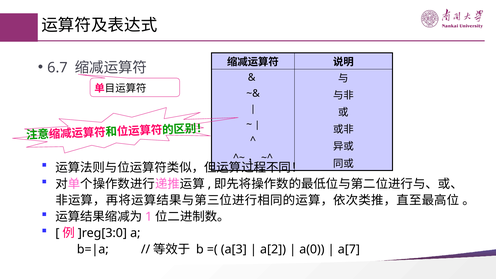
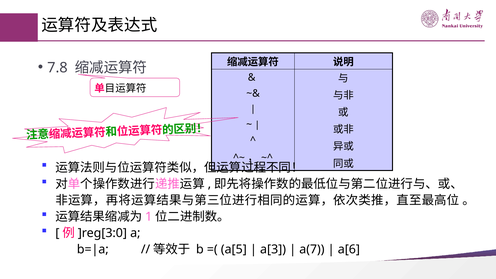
6.7: 6.7 -> 7.8
a[3: a[3 -> a[5
a[2: a[2 -> a[3
a(0: a(0 -> a(7
a[7: a[7 -> a[6
